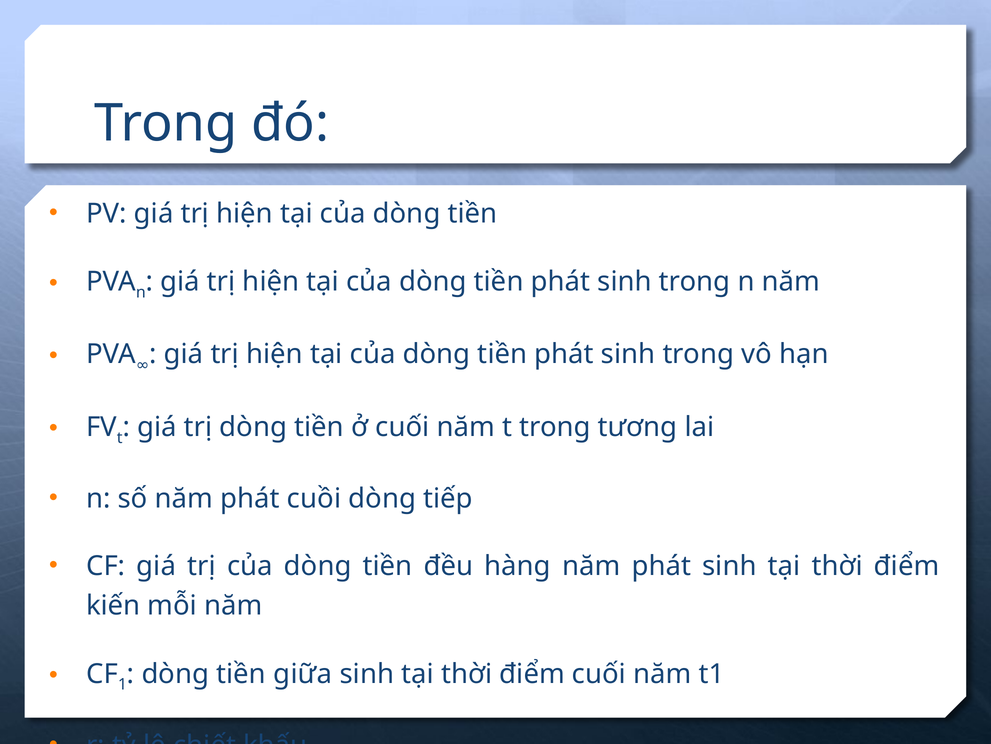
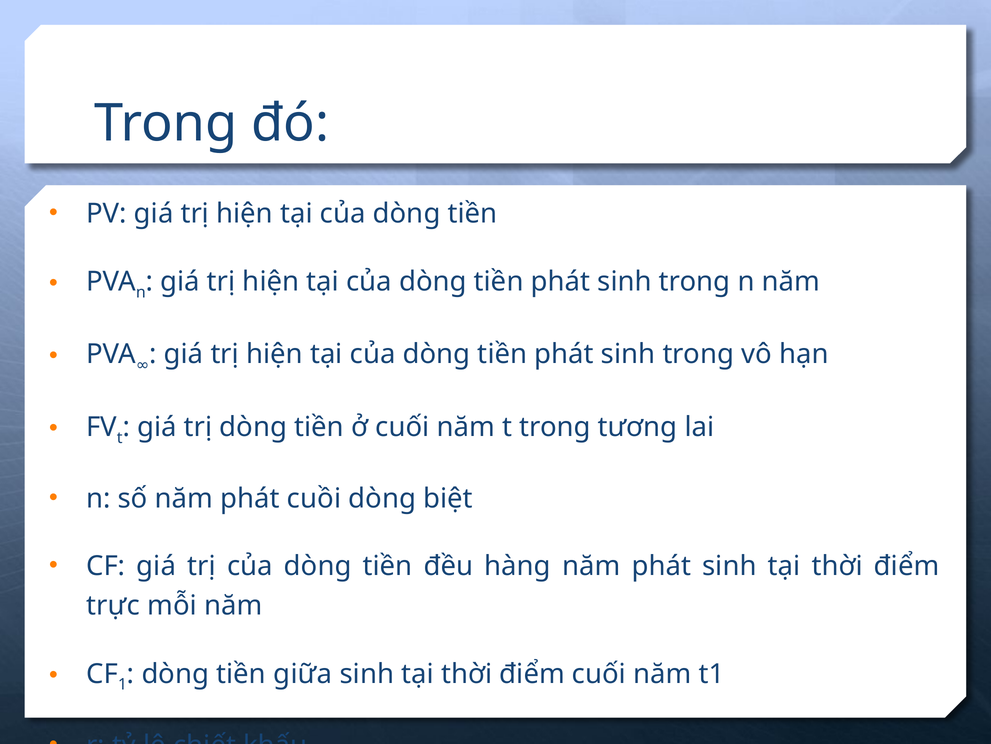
tiếp: tiếp -> biệt
kiến: kiến -> trực
